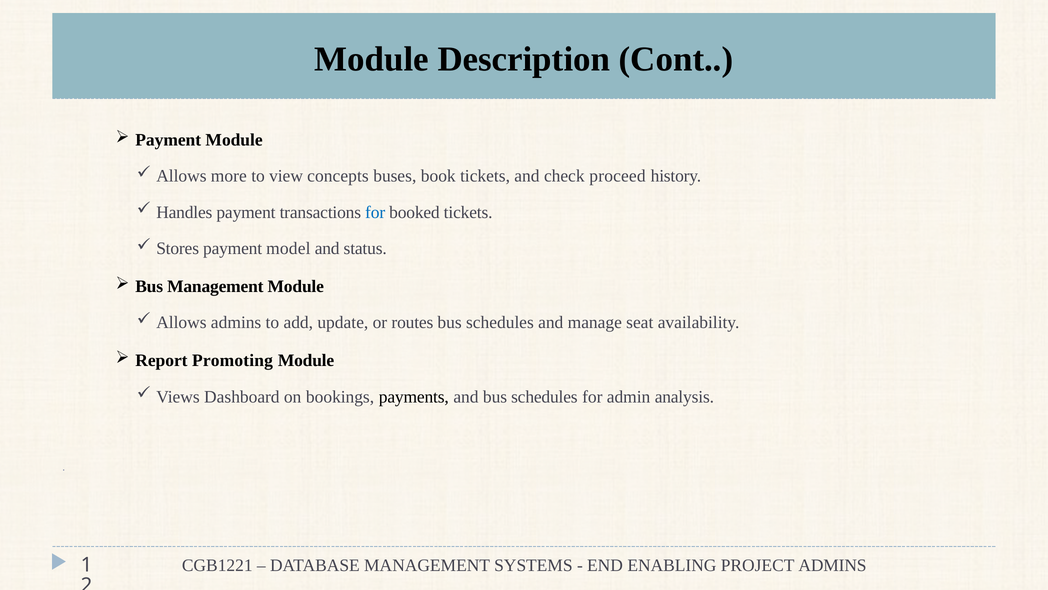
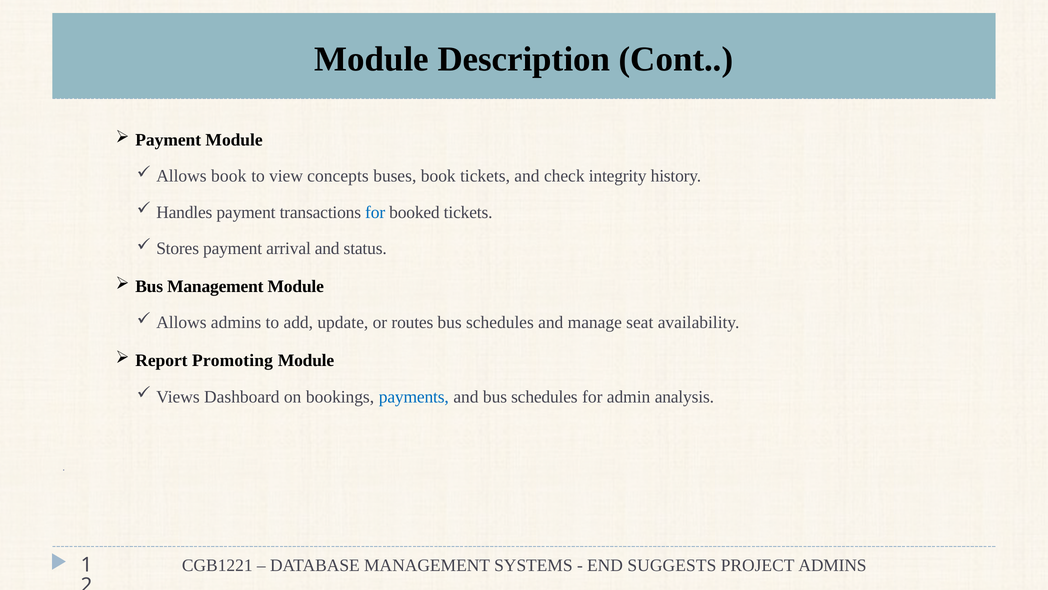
Allows more: more -> book
proceed: proceed -> integrity
model: model -> arrival
payments colour: black -> blue
ENABLING: ENABLING -> SUGGESTS
